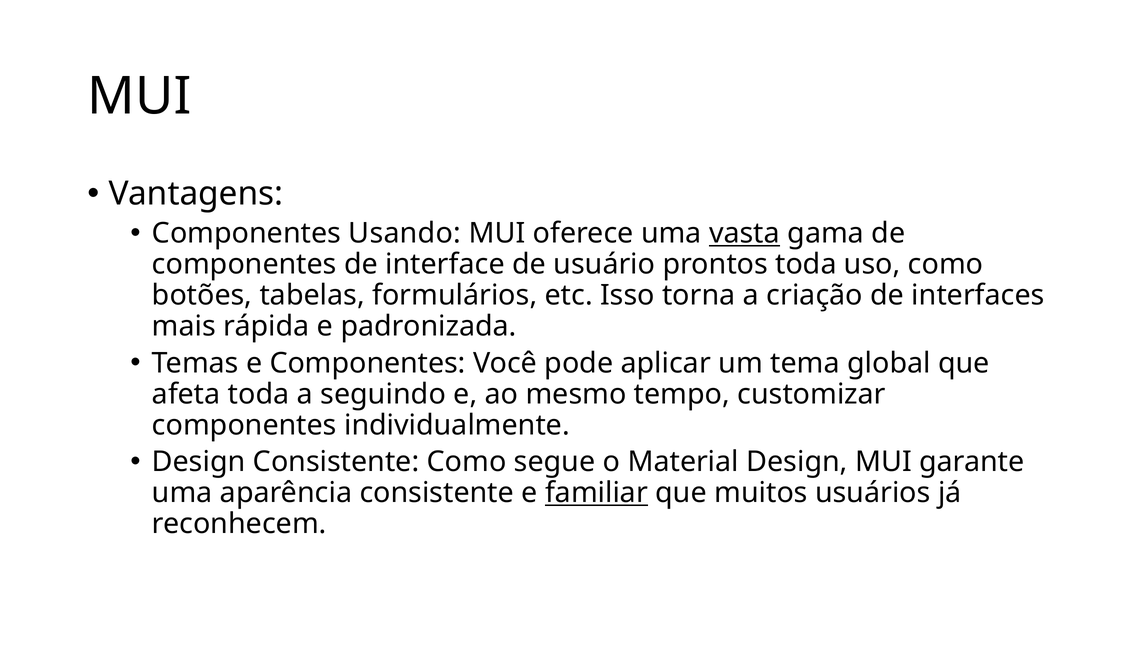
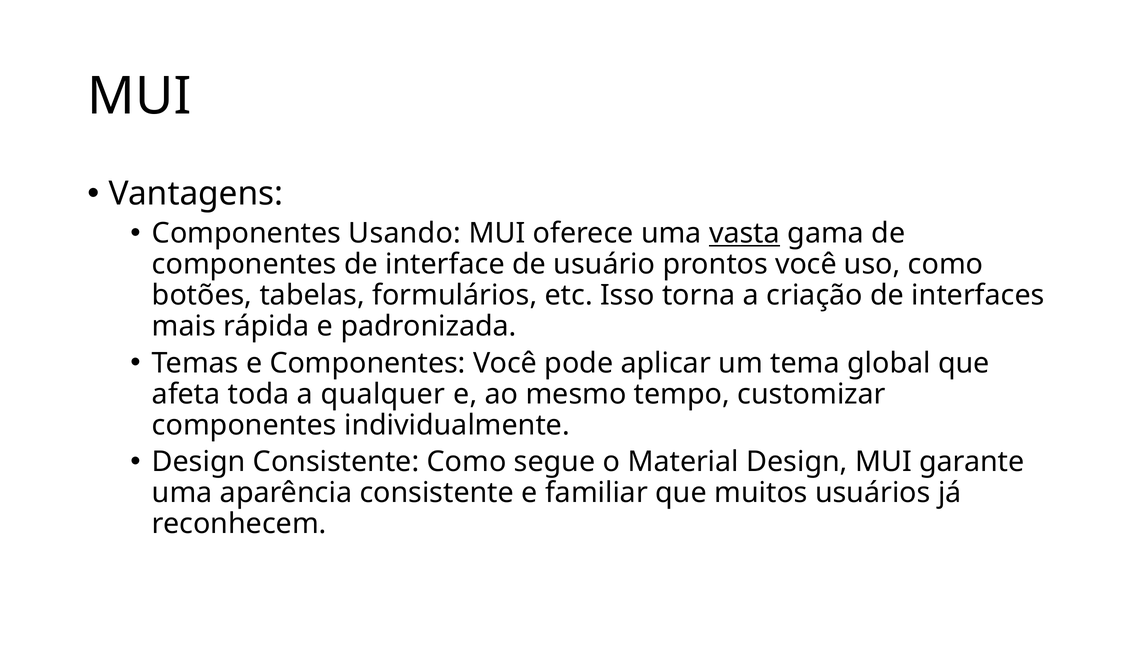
prontos toda: toda -> você
seguindo: seguindo -> qualquer
familiar underline: present -> none
